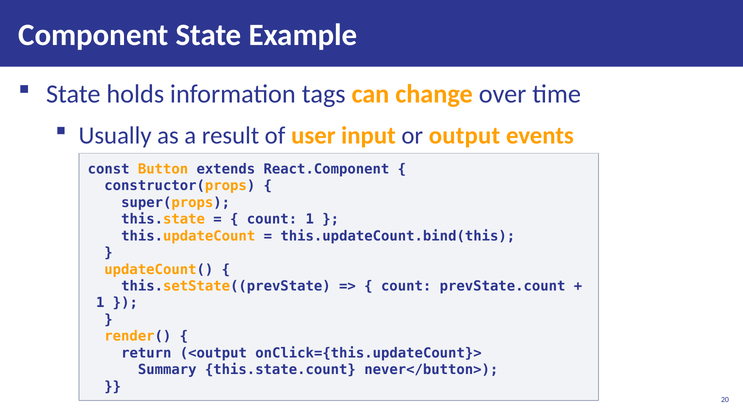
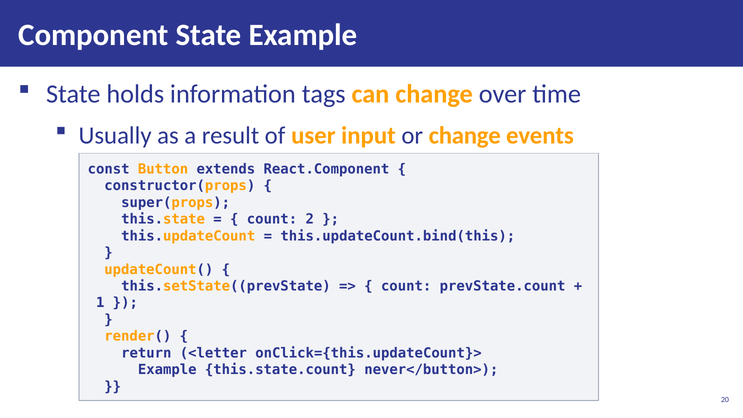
or output: output -> change
count 1: 1 -> 2
<output: <output -> <letter
Summary at (167, 370): Summary -> Example
